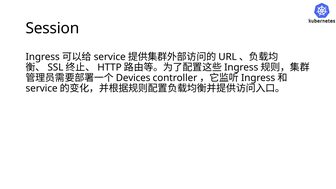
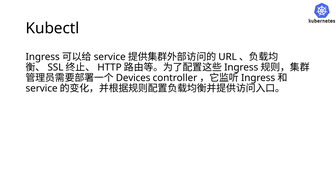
Session: Session -> Kubectl
